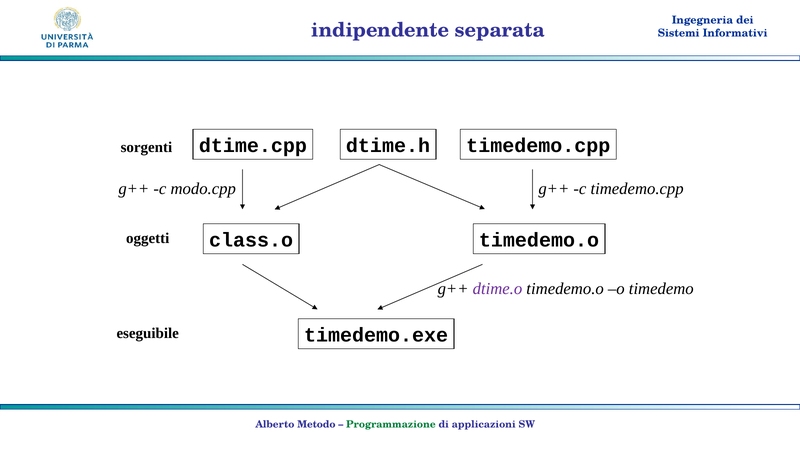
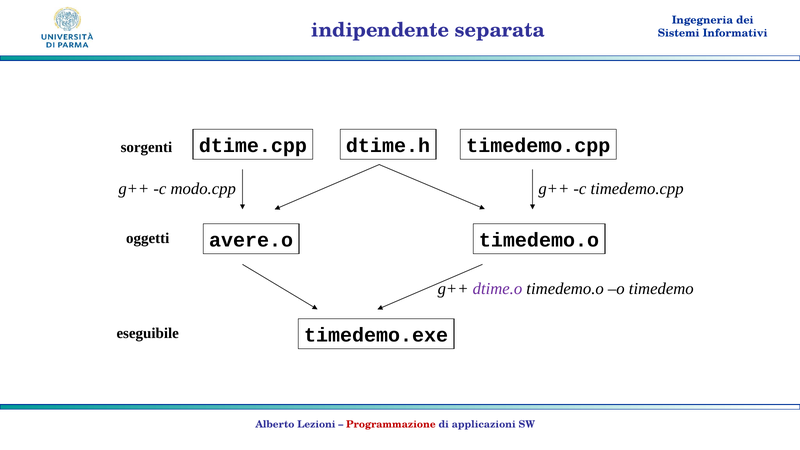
class.o: class.o -> avere.o
Metodo: Metodo -> Lezioni
Programmazione colour: green -> red
